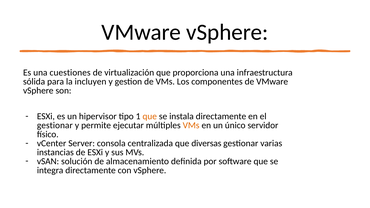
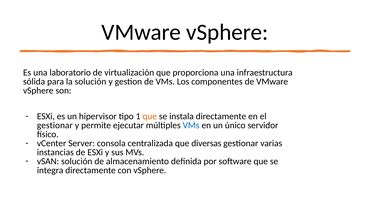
cuestiones: cuestiones -> laboratorio
la incluyen: incluyen -> solución
VMs at (191, 125) colour: orange -> blue
